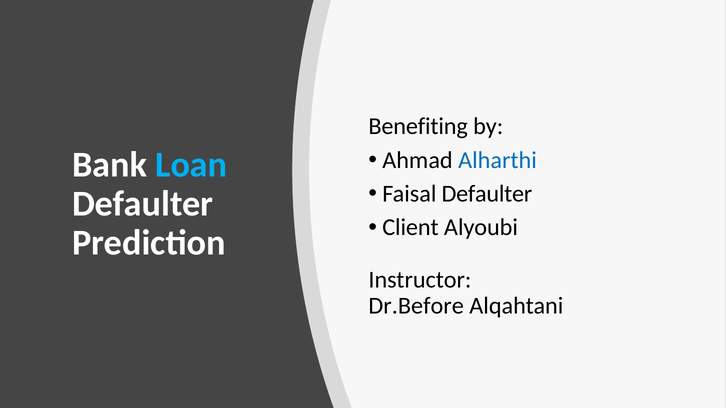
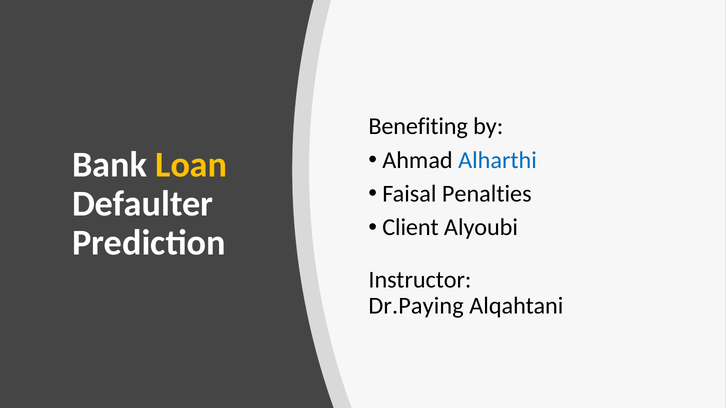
Loan colour: light blue -> yellow
Faisal Defaulter: Defaulter -> Penalties
Dr.Before: Dr.Before -> Dr.Paying
